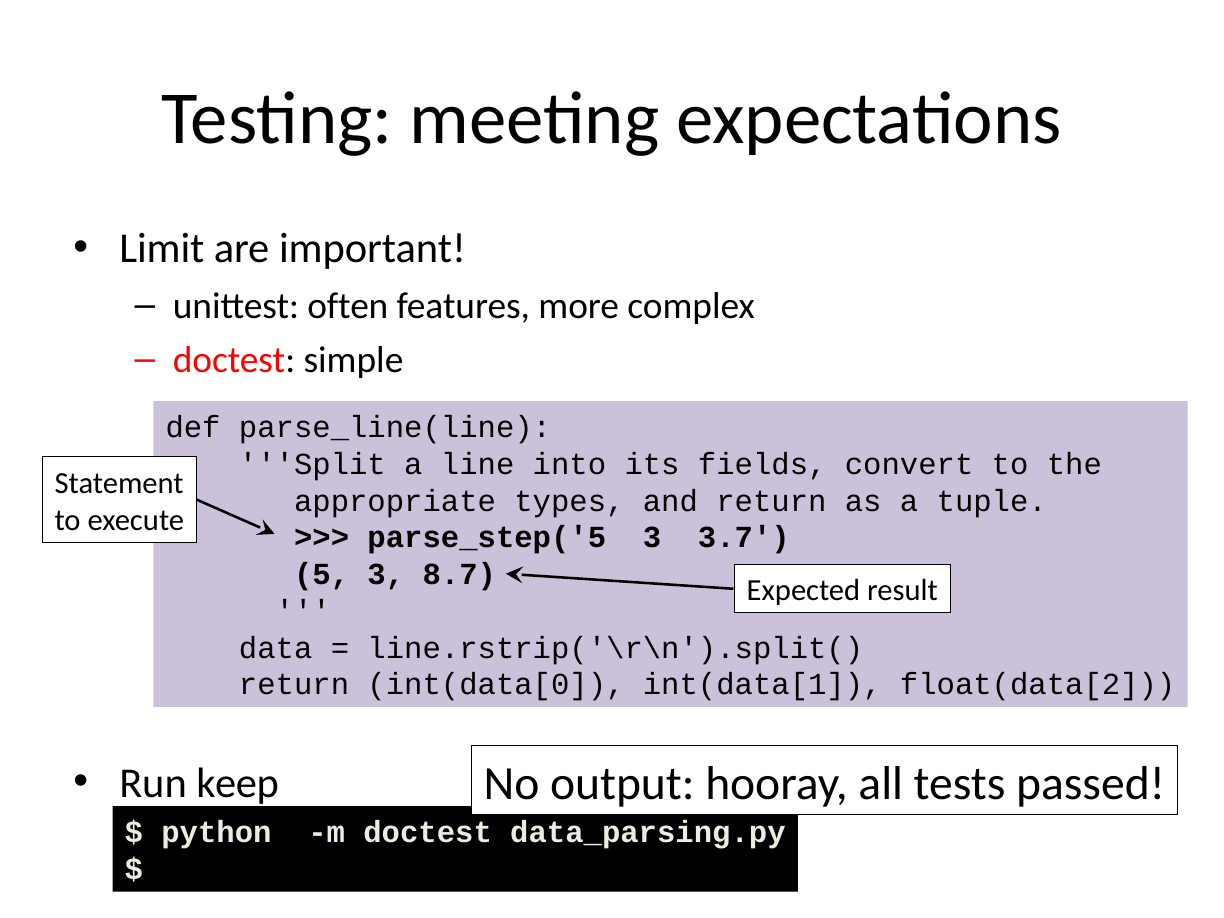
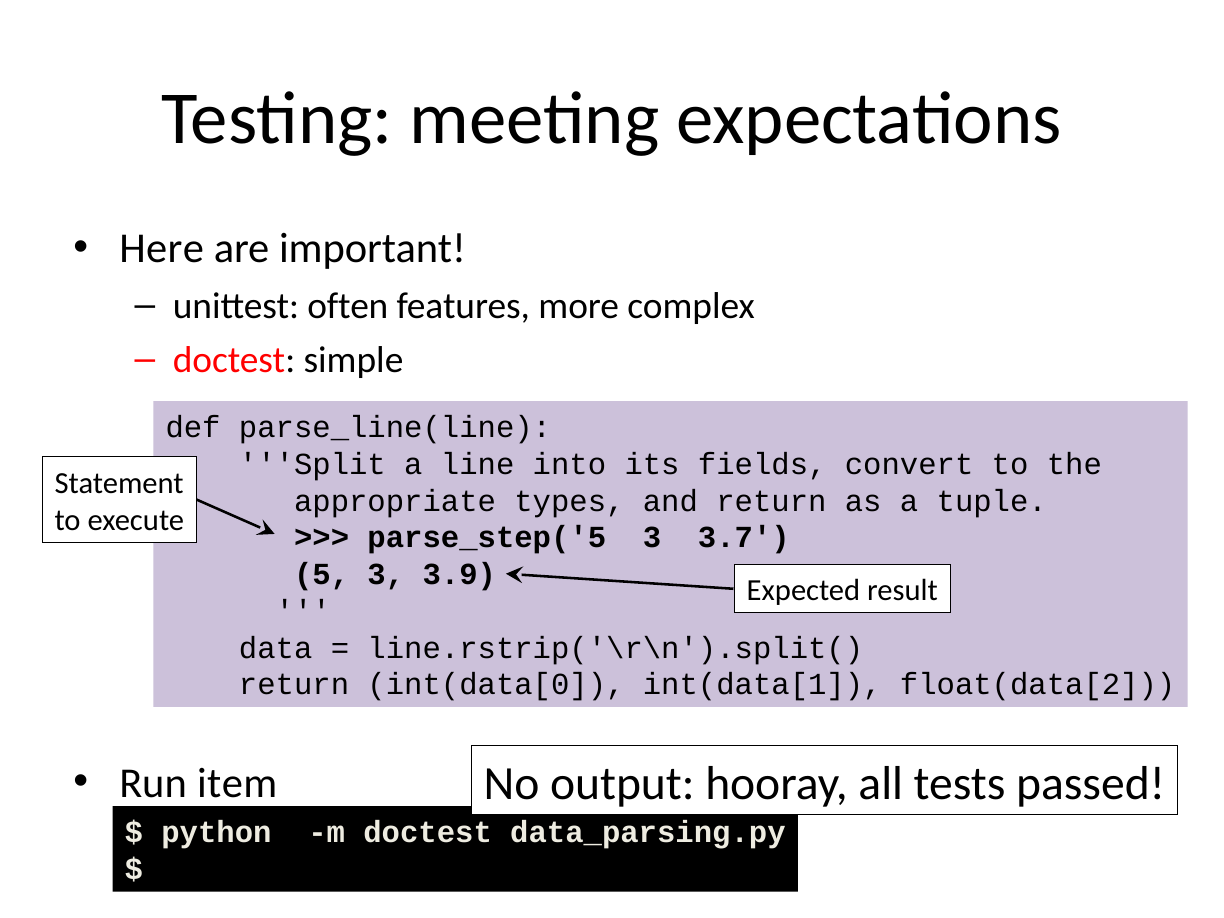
Limit: Limit -> Here
8.7: 8.7 -> 3.9
keep: keep -> item
